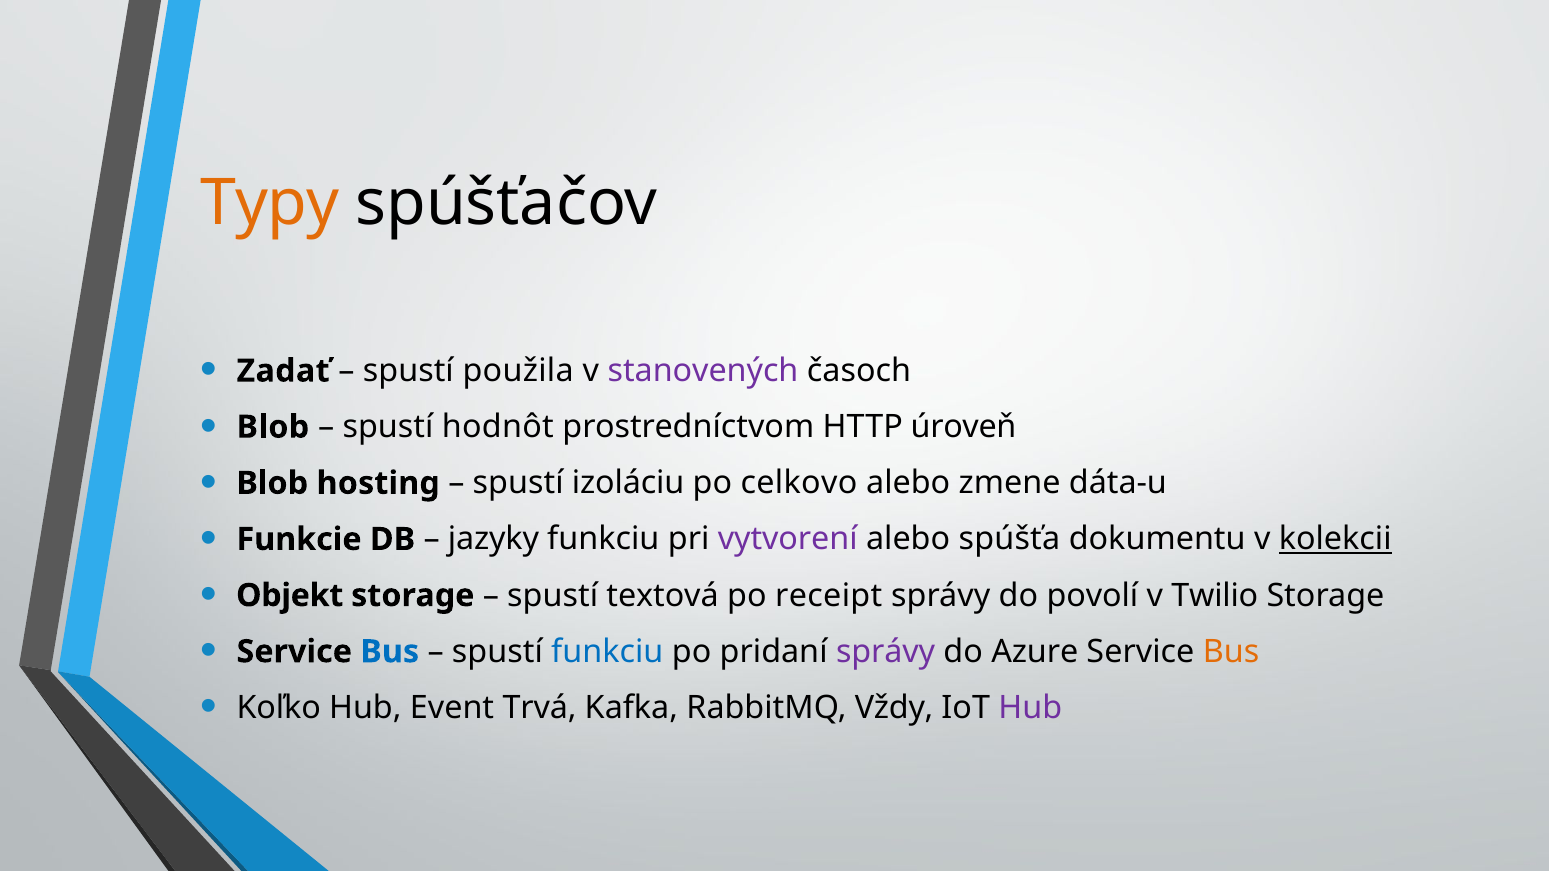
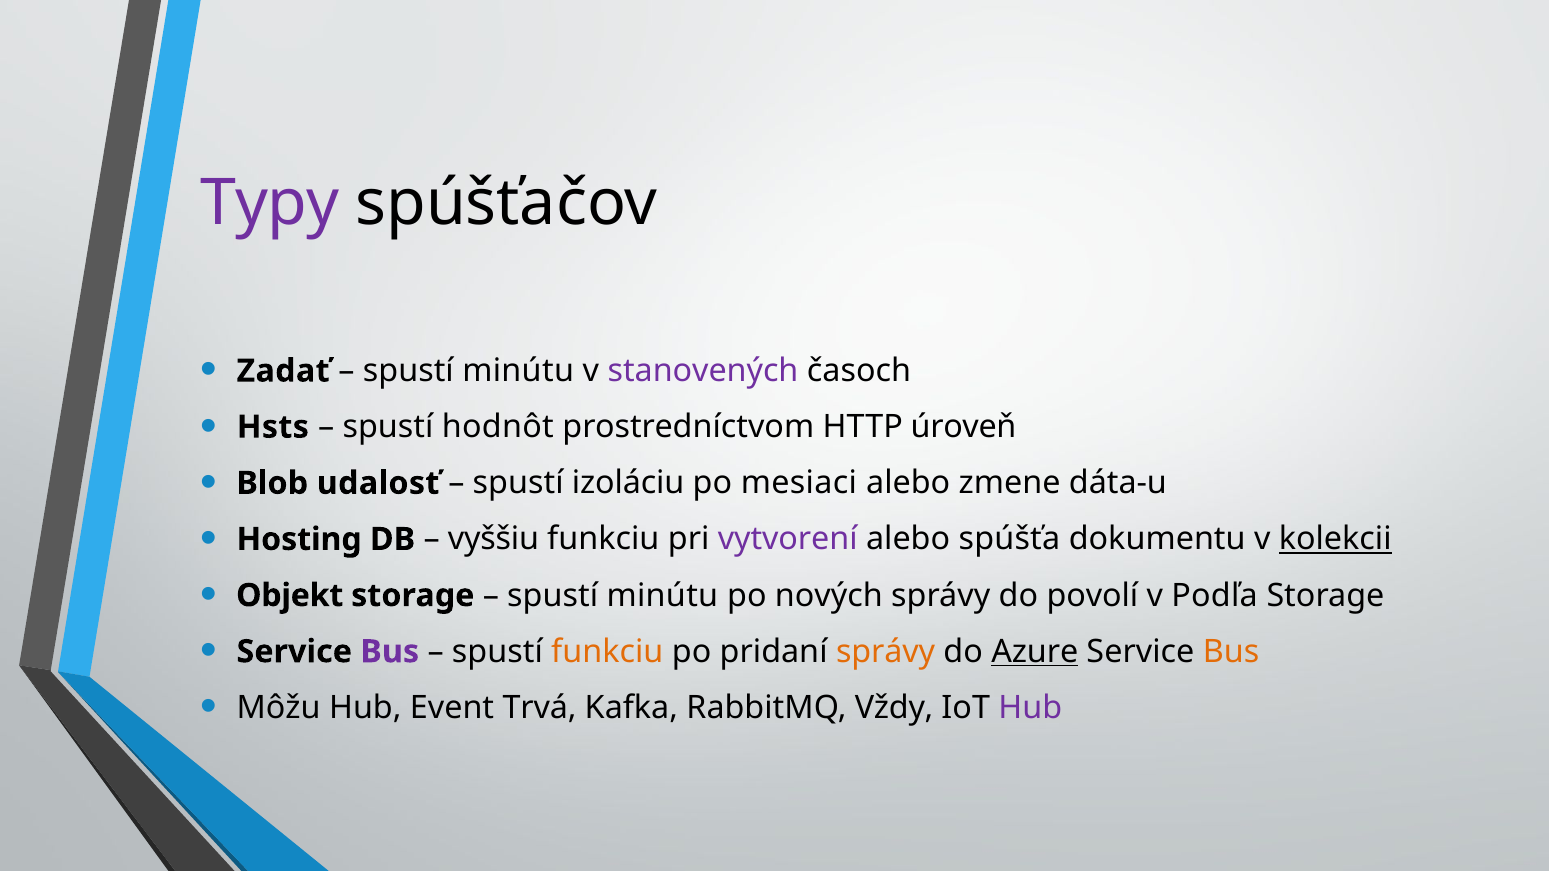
Typy colour: orange -> purple
použila at (518, 371): použila -> minútu
Blob at (273, 427): Blob -> Hsts
hosting: hosting -> udalosť
celkovo: celkovo -> mesiaci
Funkcie: Funkcie -> Hosting
jazyky: jazyky -> vyššiu
textová at (663, 596): textová -> minútu
receipt: receipt -> nových
Twilio: Twilio -> Podľa
Bus at (390, 652) colour: blue -> purple
funkciu at (607, 652) colour: blue -> orange
správy at (886, 652) colour: purple -> orange
Azure underline: none -> present
Koľko: Koľko -> Môžu
